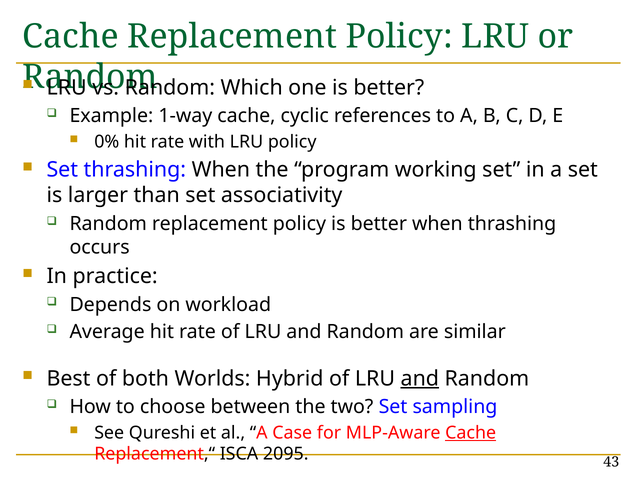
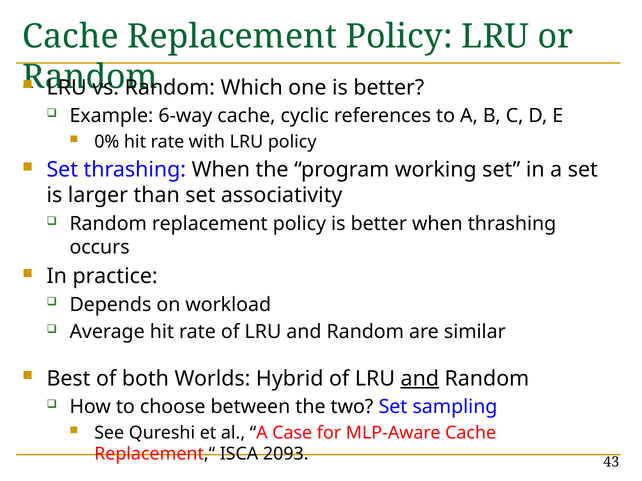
1-way: 1-way -> 6-way
Cache at (471, 433) underline: present -> none
2095: 2095 -> 2093
